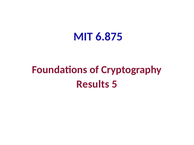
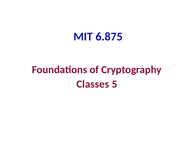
Results: Results -> Classes
